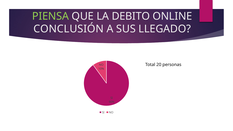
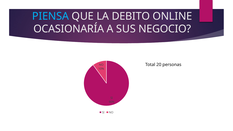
PIENSA colour: light green -> light blue
CONCLUSIÓN: CONCLUSIÓN -> OCASIONARÍA
LLEGADO: LLEGADO -> NEGOCIO
